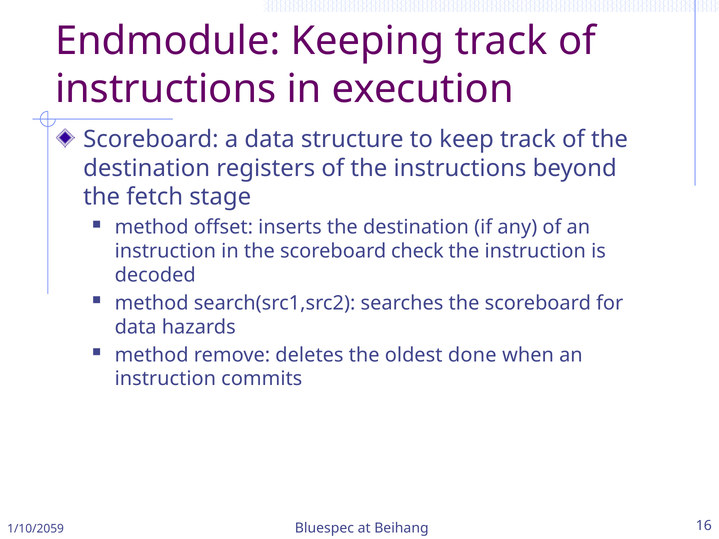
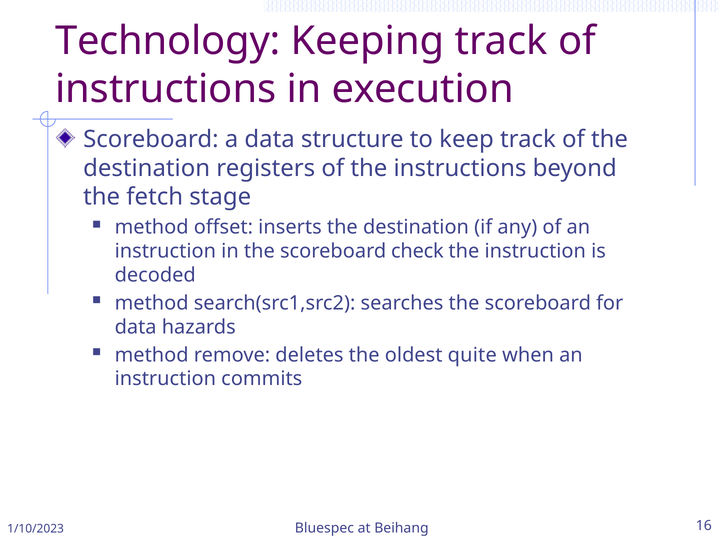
Endmodule: Endmodule -> Technology
done: done -> quite
1/10/2059: 1/10/2059 -> 1/10/2023
